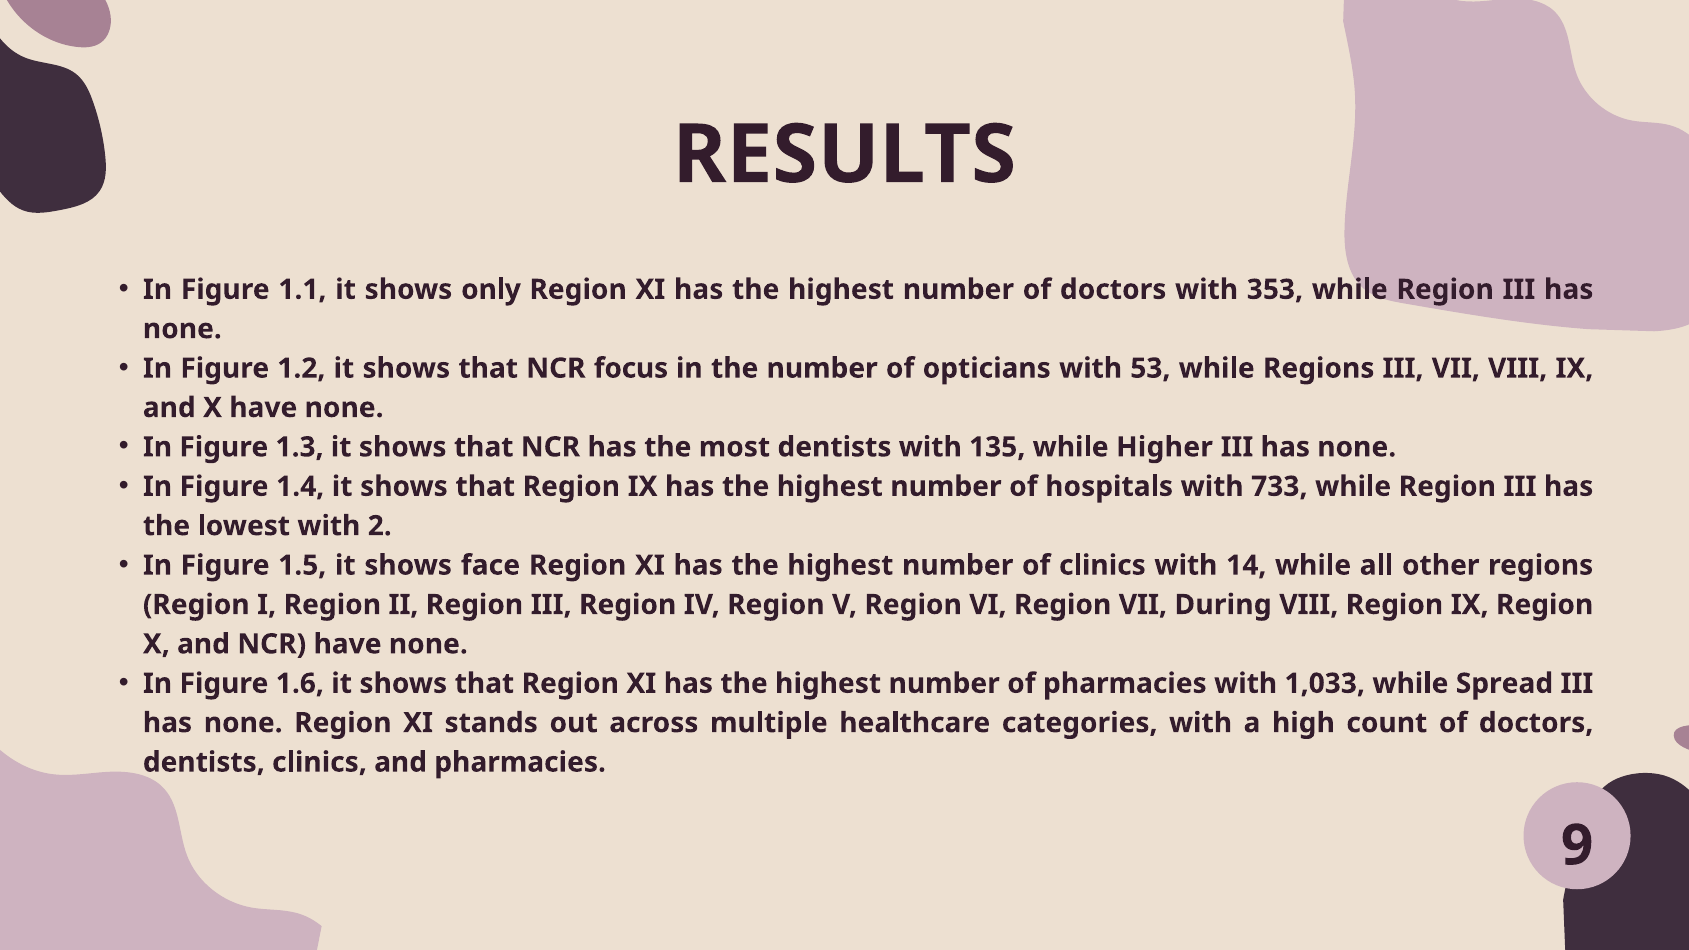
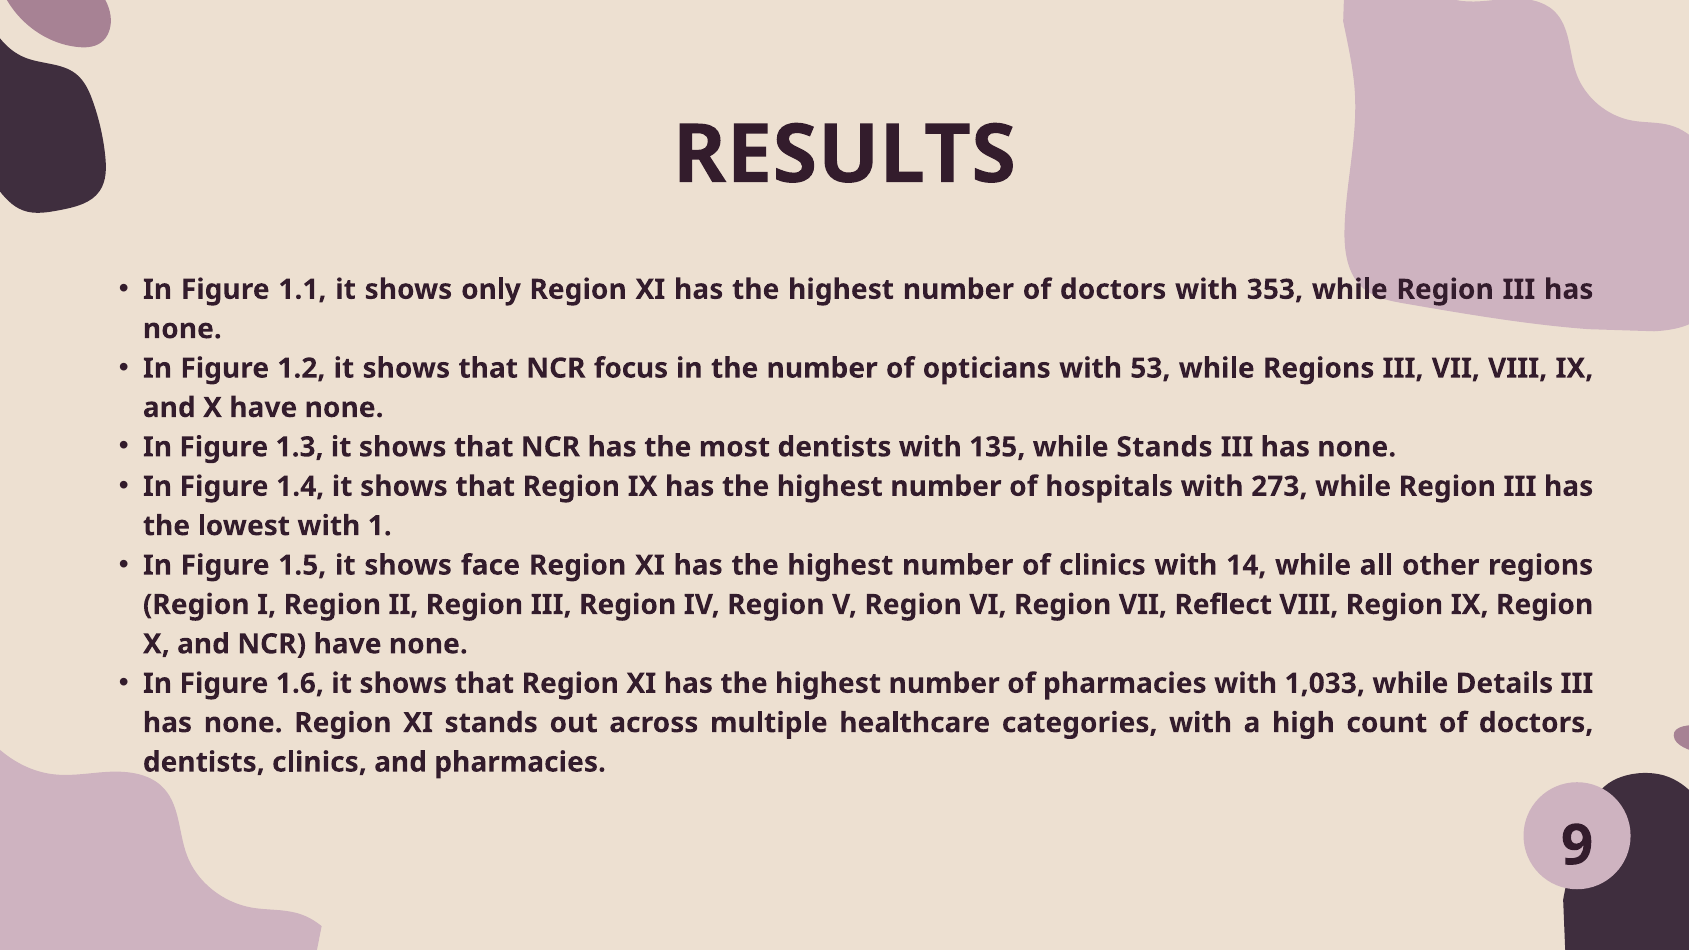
while Higher: Higher -> Stands
733: 733 -> 273
2: 2 -> 1
During: During -> Reflect
Spread: Spread -> Details
